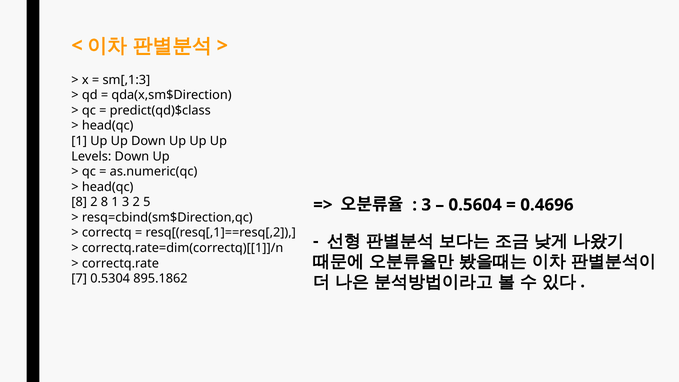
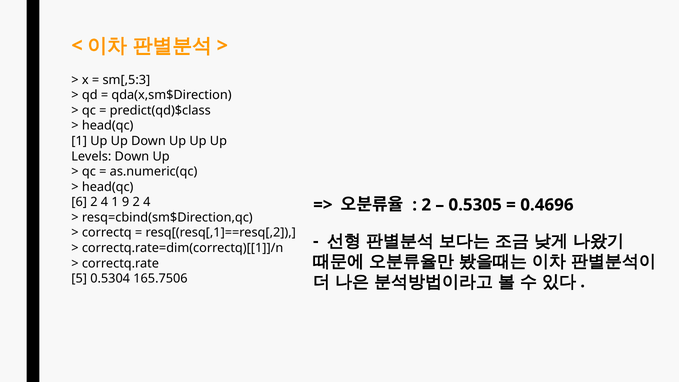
sm[,1:3: sm[,1:3 -> sm[,5:3
8 at (79, 202): 8 -> 6
8 at (105, 202): 8 -> 4
1 3: 3 -> 9
5 at (147, 202): 5 -> 4
3 at (426, 205): 3 -> 2
0.5604: 0.5604 -> 0.5305
7: 7 -> 5
895.1862: 895.1862 -> 165.7506
